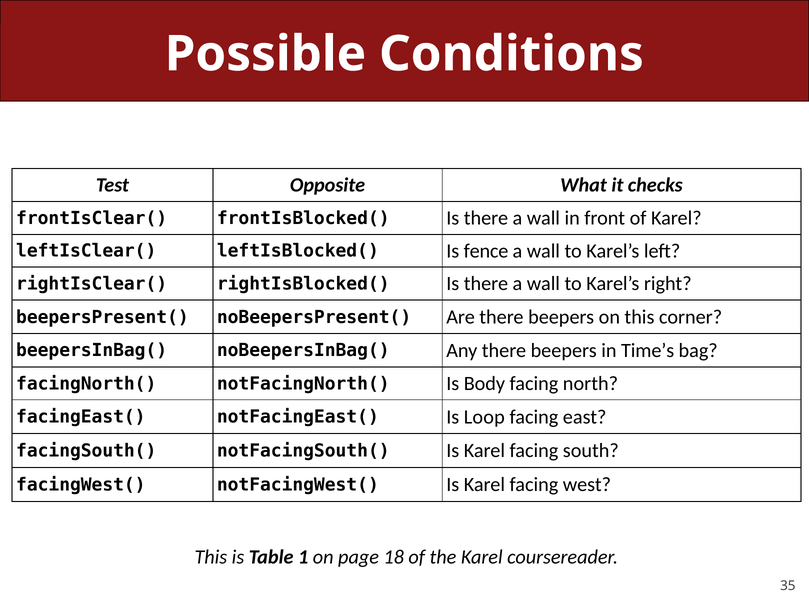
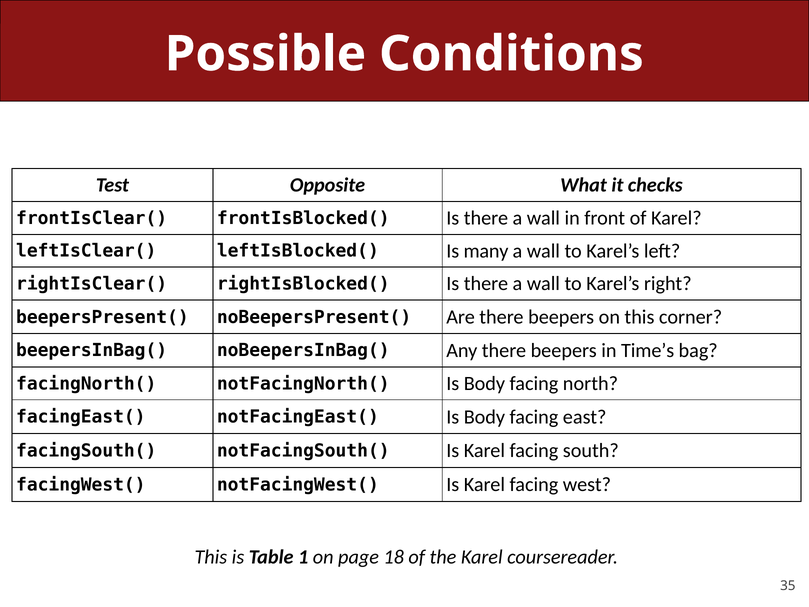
fence: fence -> many
notFacingEast( Is Loop: Loop -> Body
